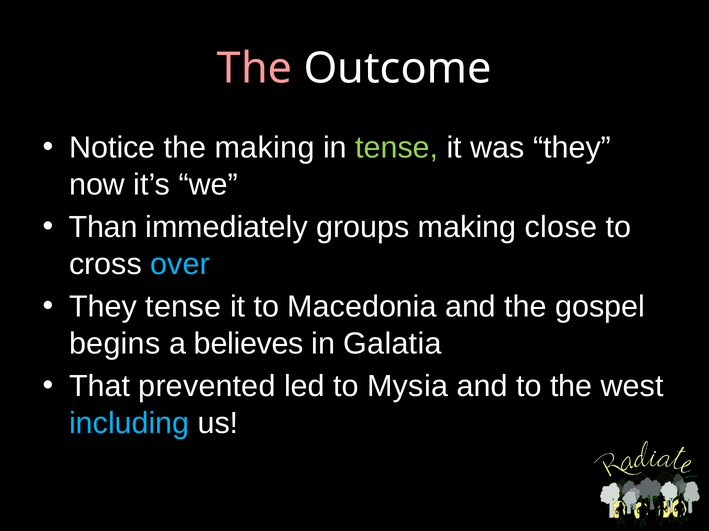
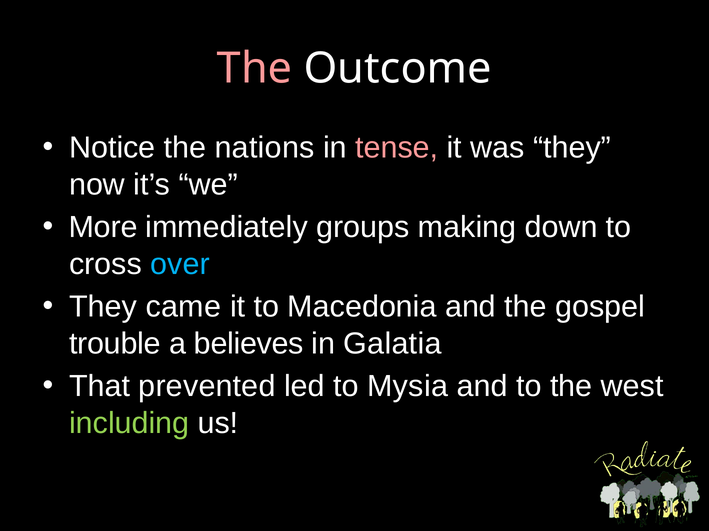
the making: making -> nations
tense at (397, 148) colour: light green -> pink
Than: Than -> More
close: close -> down
They tense: tense -> came
begins: begins -> trouble
including colour: light blue -> light green
